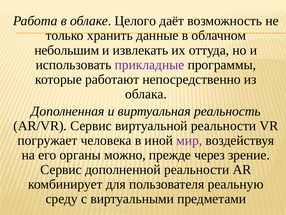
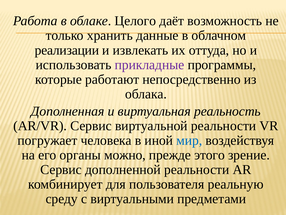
небольшим: небольшим -> реализации
мир colour: purple -> blue
через: через -> этого
